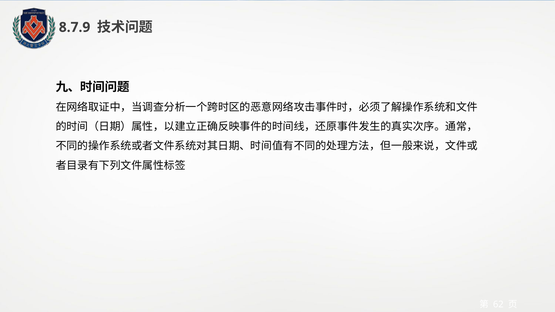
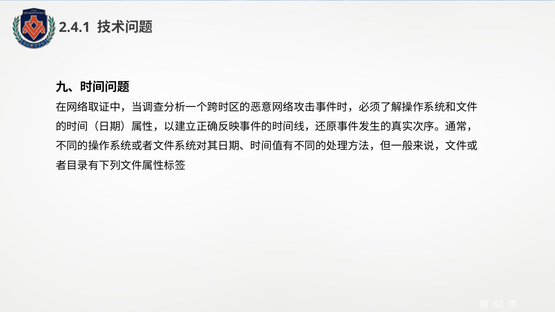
8.7.9: 8.7.9 -> 2.4.1
